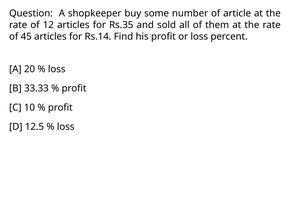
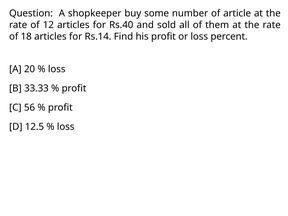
Rs.35: Rs.35 -> Rs.40
45: 45 -> 18
10: 10 -> 56
